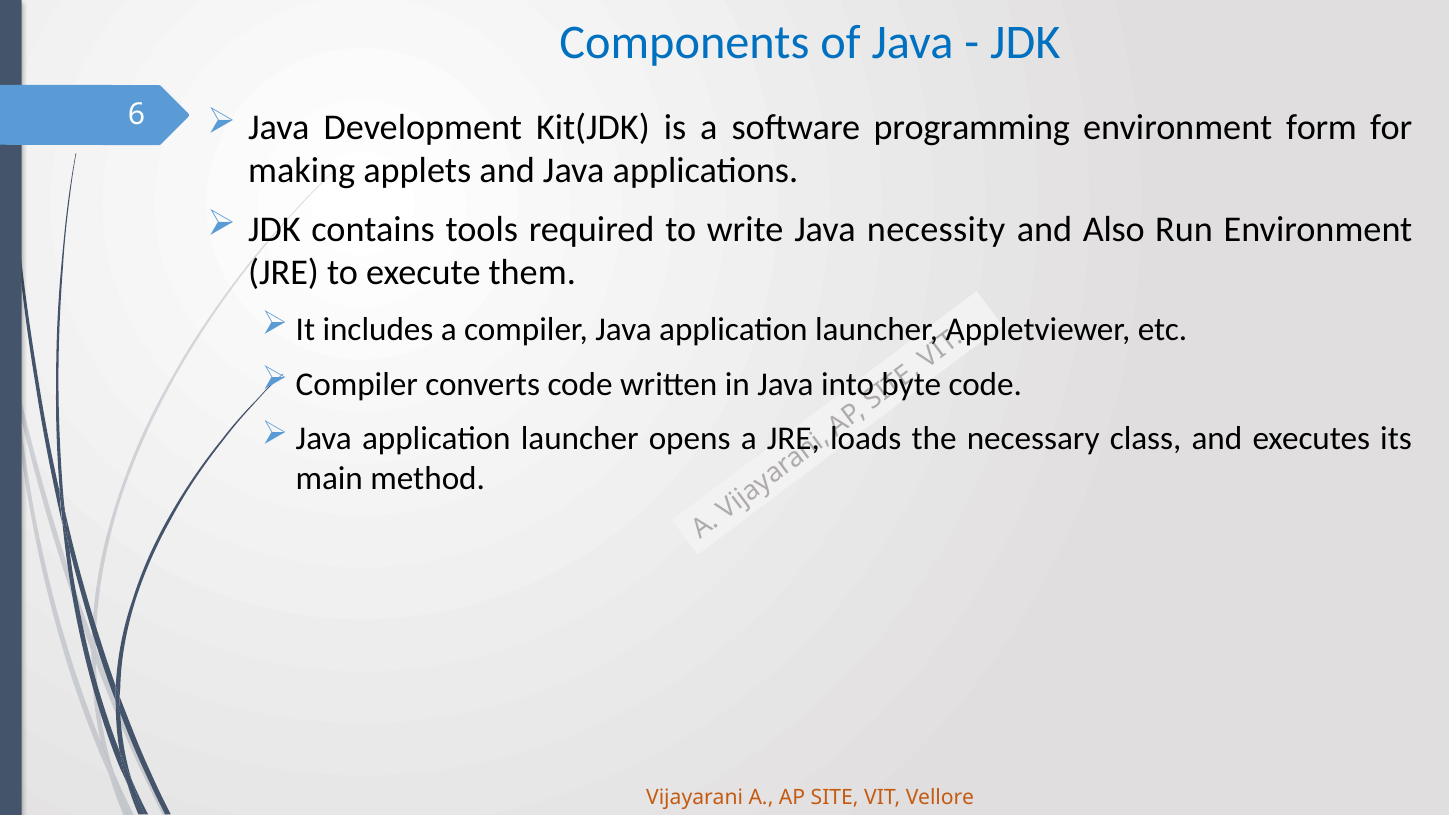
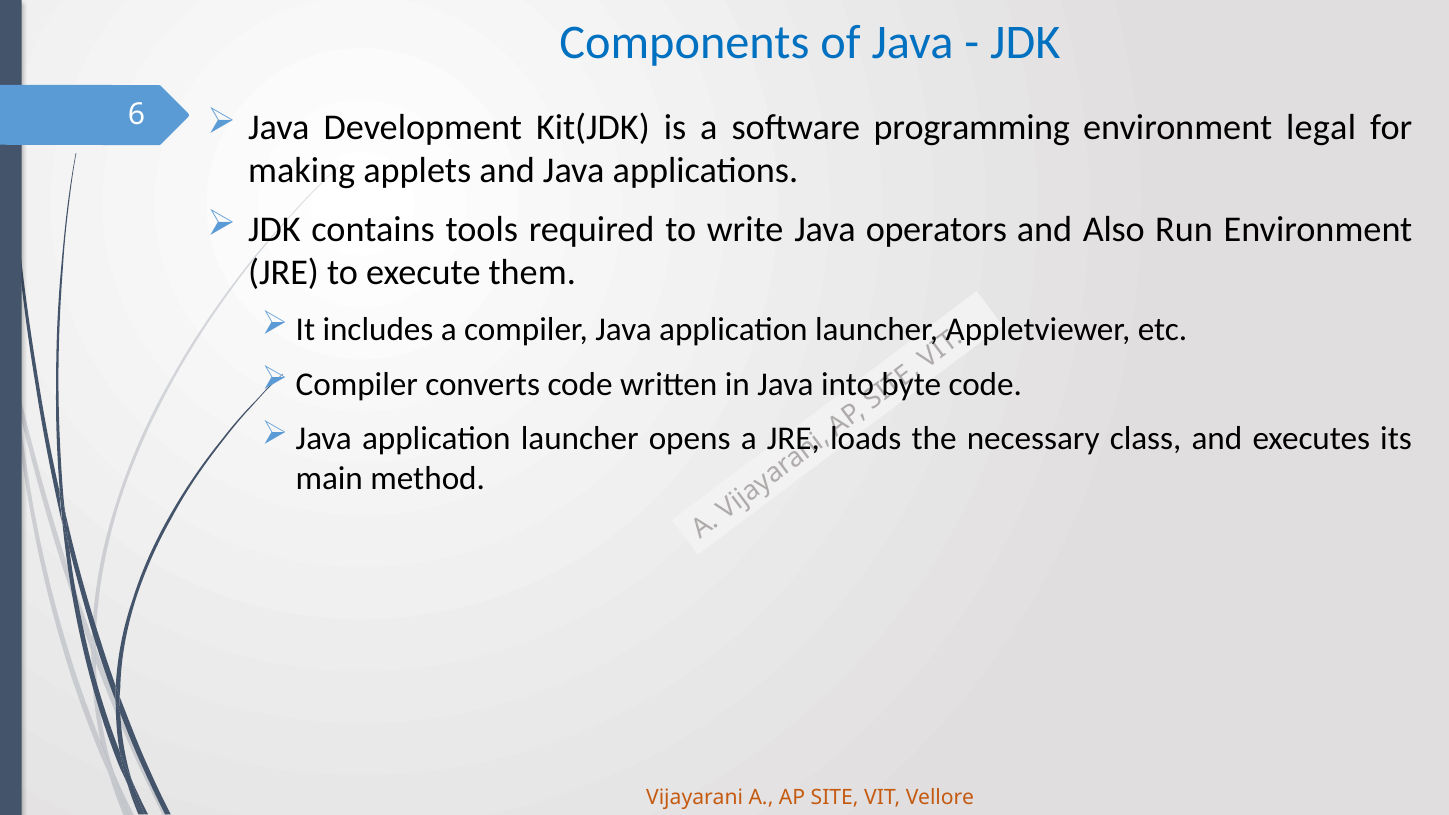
form: form -> legal
necessity: necessity -> operators
